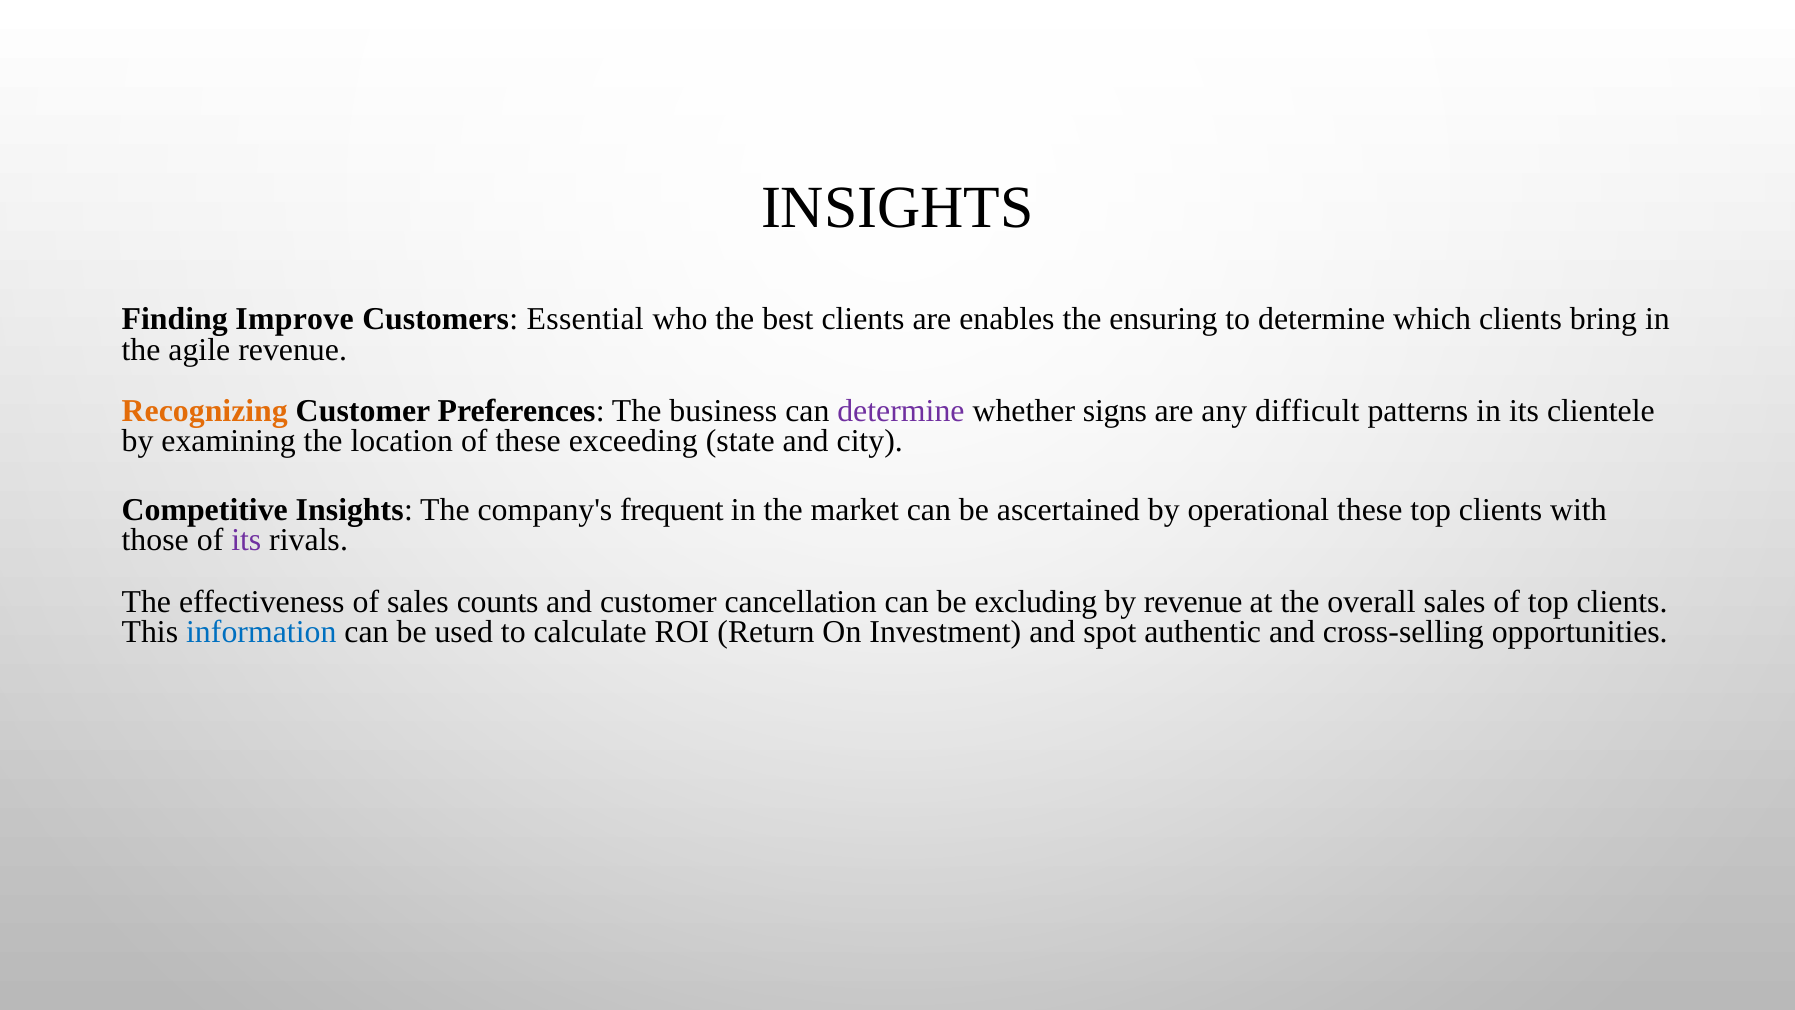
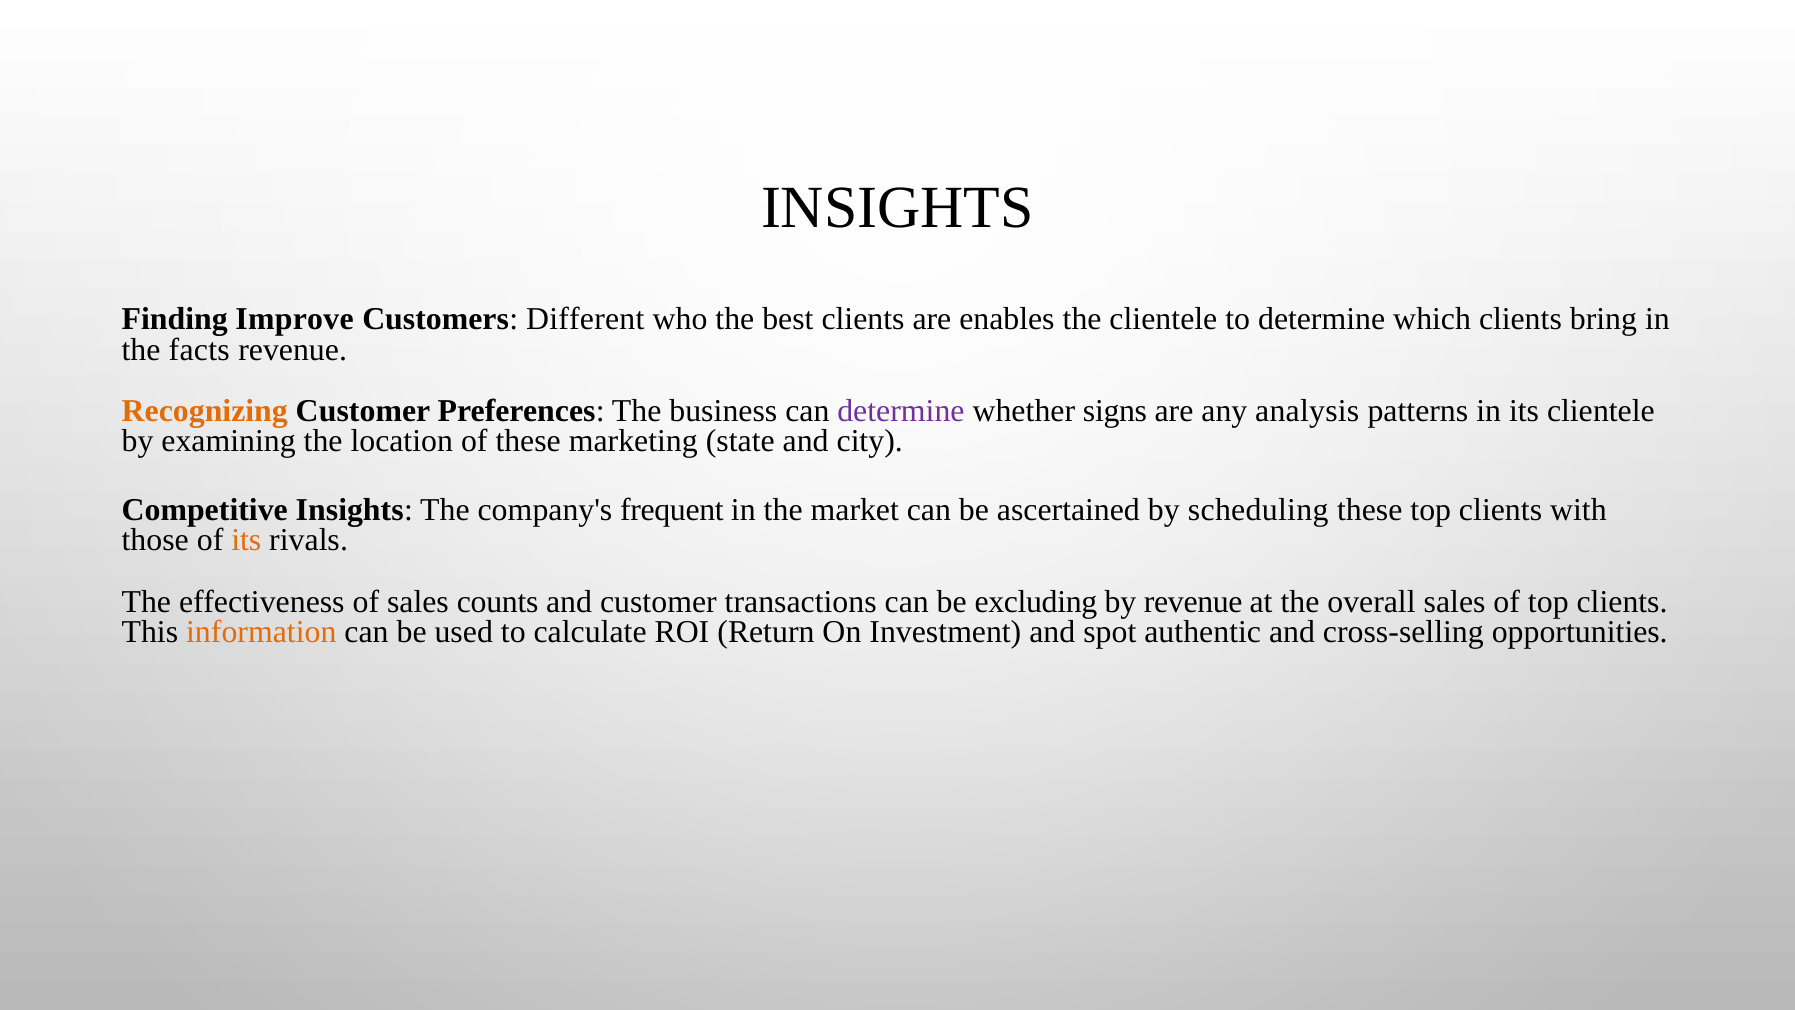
Essential: Essential -> Different
the ensuring: ensuring -> clientele
agile: agile -> facts
difficult: difficult -> analysis
exceeding: exceeding -> marketing
operational: operational -> scheduling
its at (246, 540) colour: purple -> orange
cancellation: cancellation -> transactions
information colour: blue -> orange
